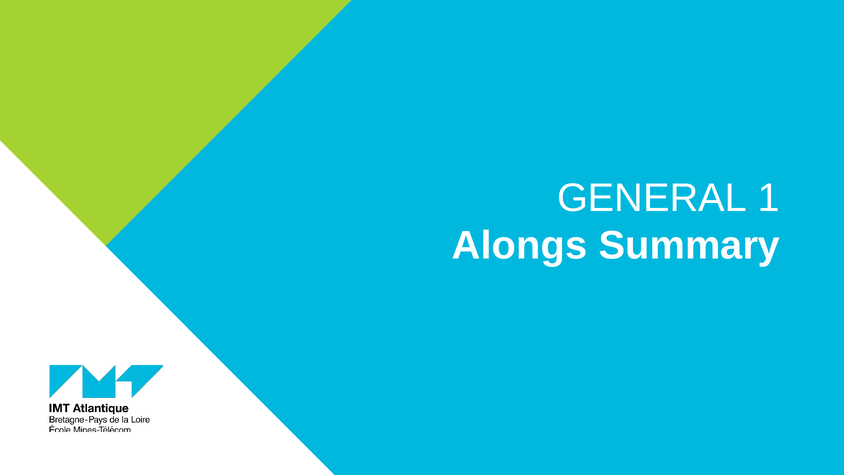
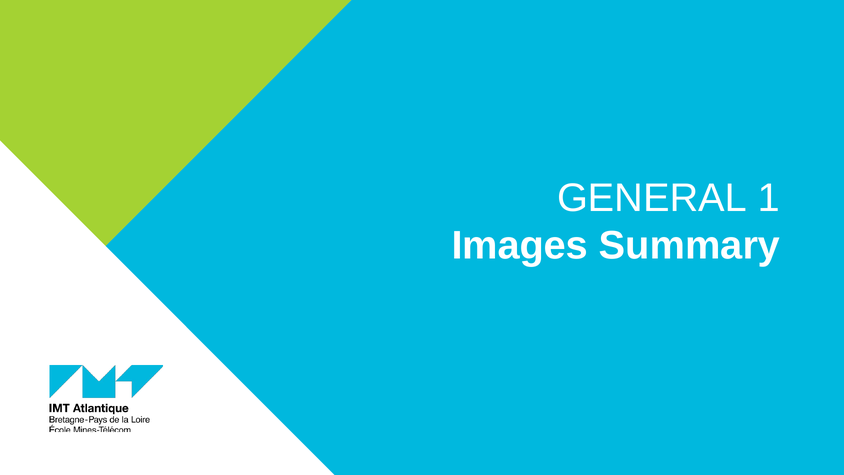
Alongs: Alongs -> Images
